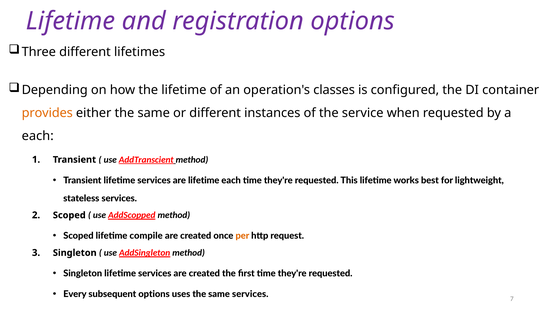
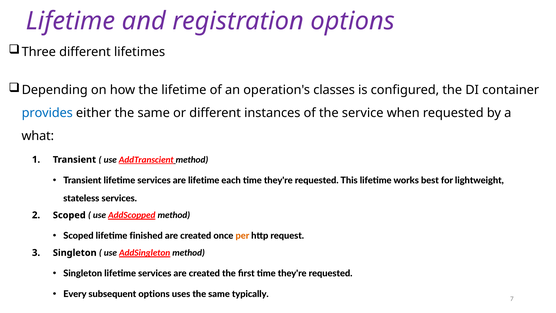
provides colour: orange -> blue
each at (38, 136): each -> what
compile: compile -> finished
same services: services -> typically
